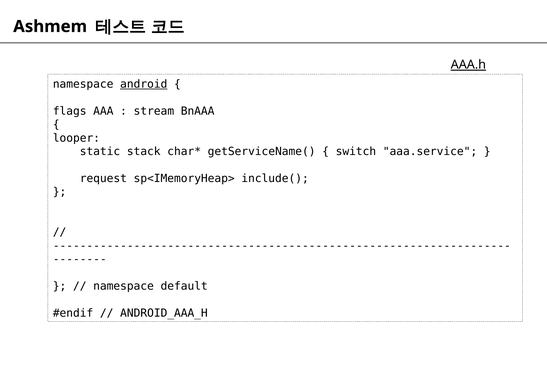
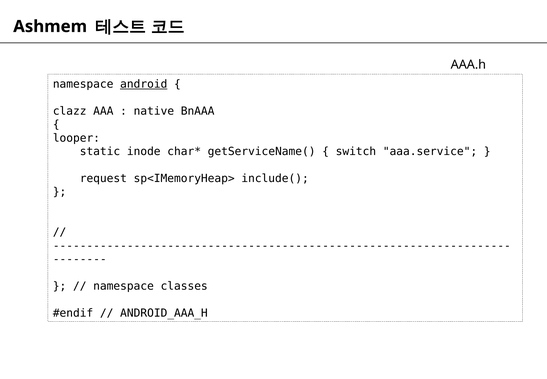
AAA.h underline: present -> none
flags: flags -> clazz
stream: stream -> native
stack: stack -> inode
default: default -> classes
